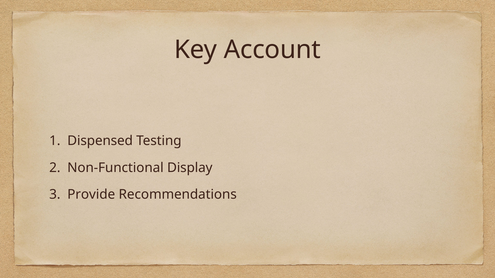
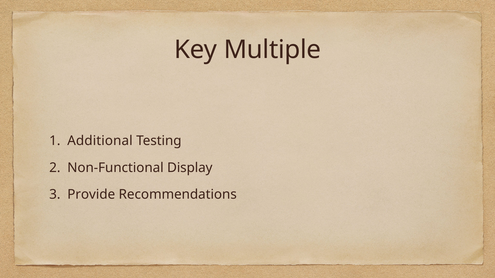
Account: Account -> Multiple
Dispensed: Dispensed -> Additional
